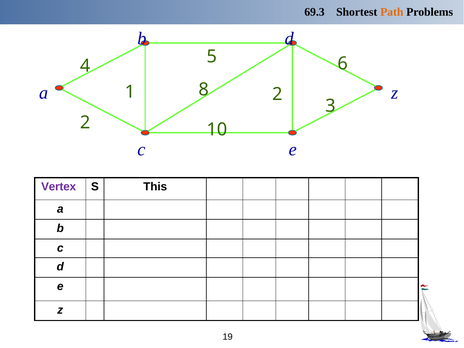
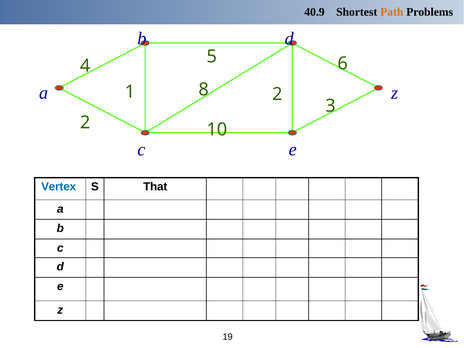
69.3: 69.3 -> 40.9
Vertex colour: purple -> blue
This: This -> That
